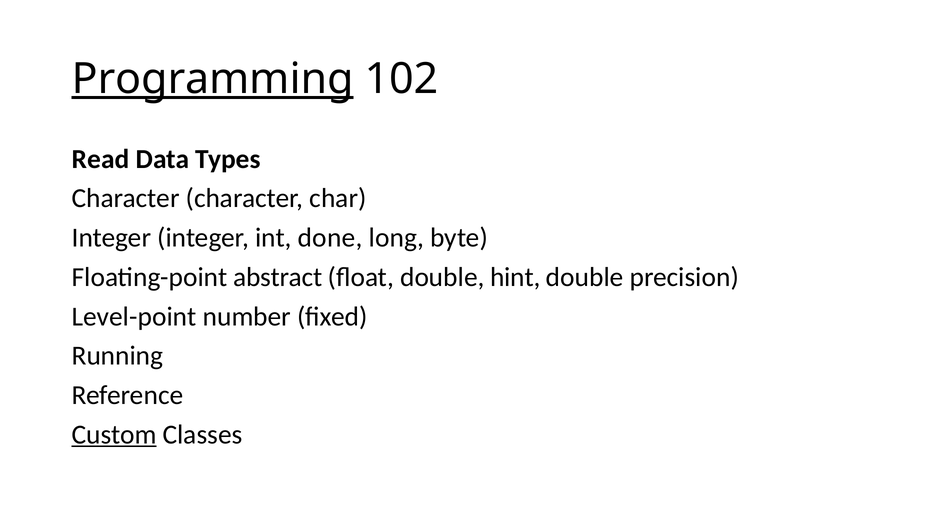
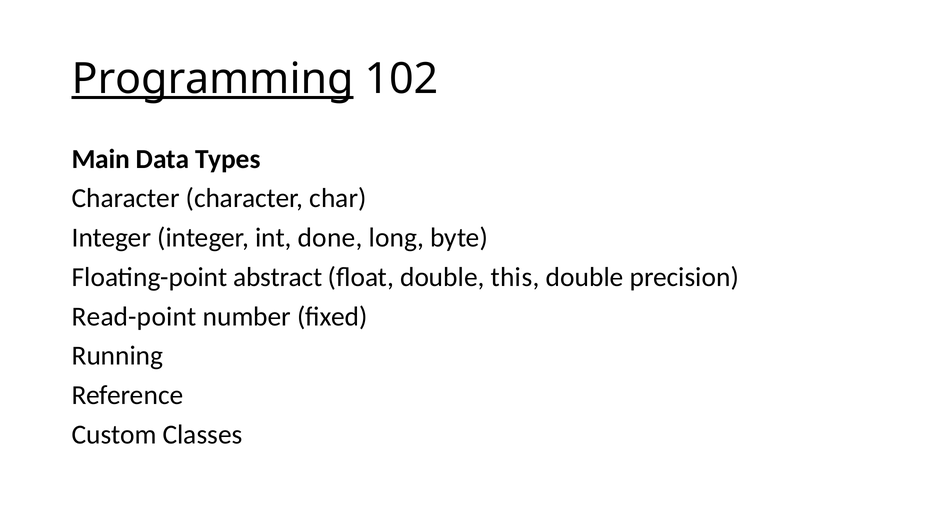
Read: Read -> Main
hint: hint -> this
Level-point: Level-point -> Read-point
Custom underline: present -> none
